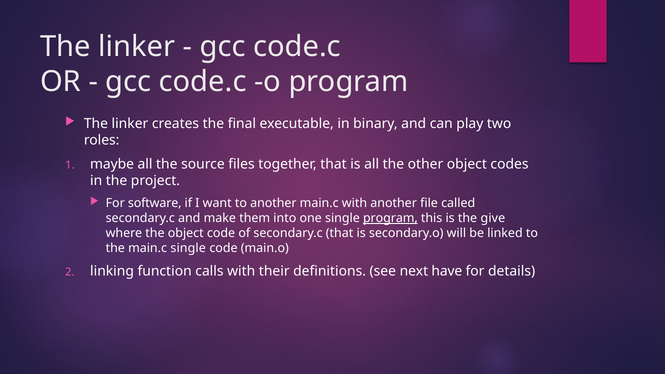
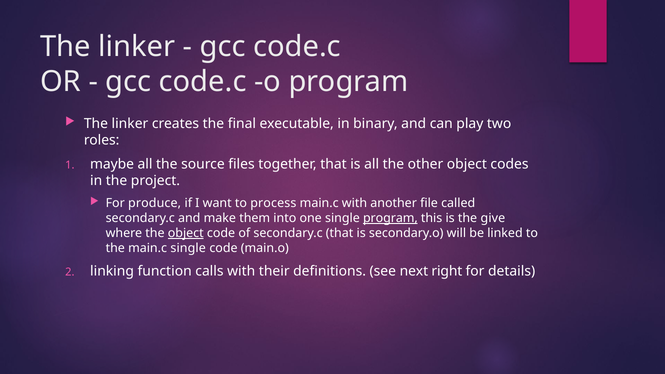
software: software -> produce
to another: another -> process
object at (186, 233) underline: none -> present
have: have -> right
